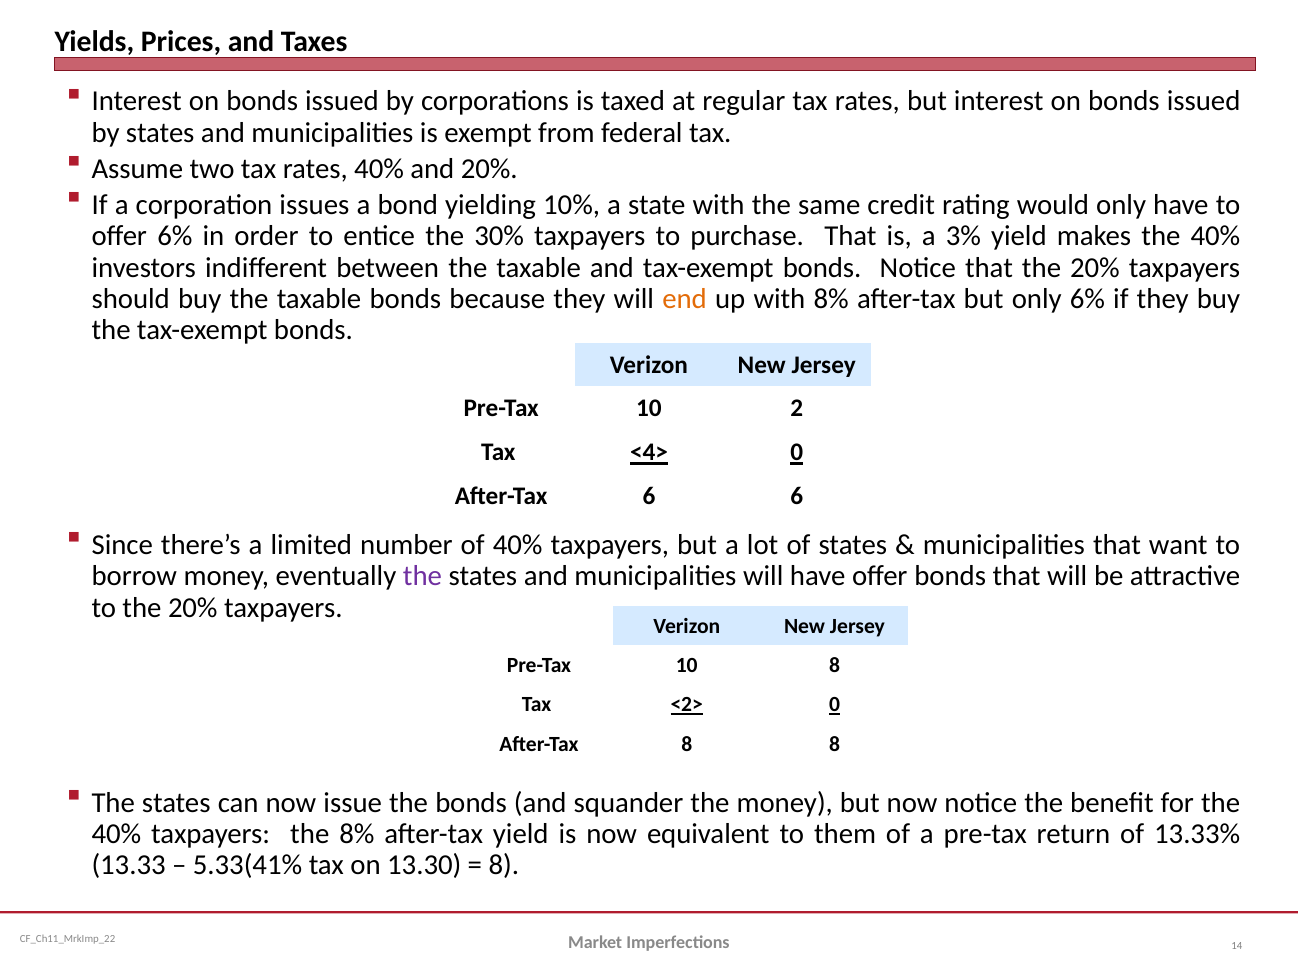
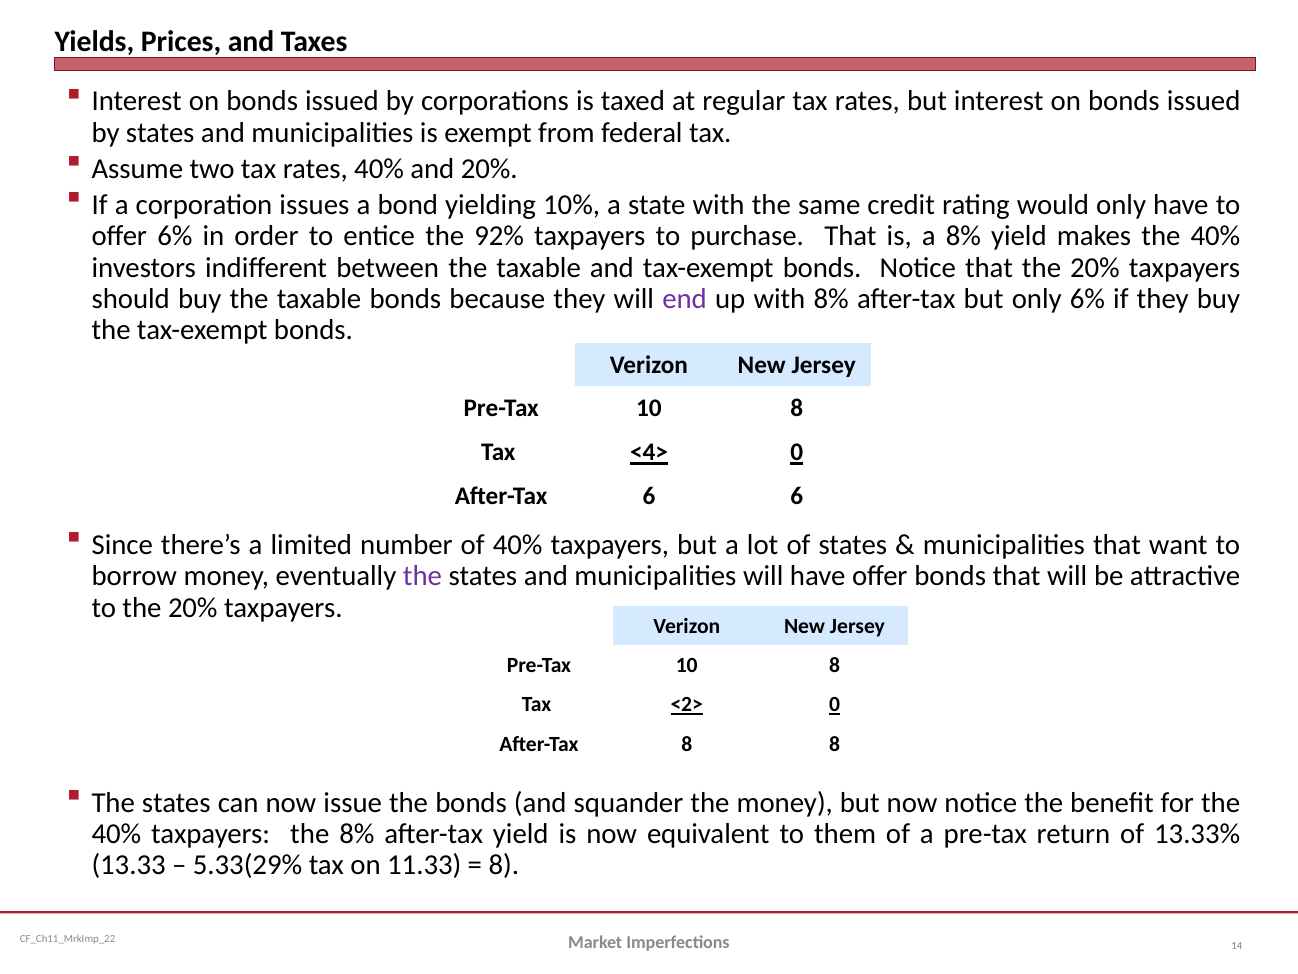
30%: 30% -> 92%
a 3%: 3% -> 8%
end colour: orange -> purple
2 at (797, 408): 2 -> 8
5.33(41%: 5.33(41% -> 5.33(29%
13.30: 13.30 -> 11.33
